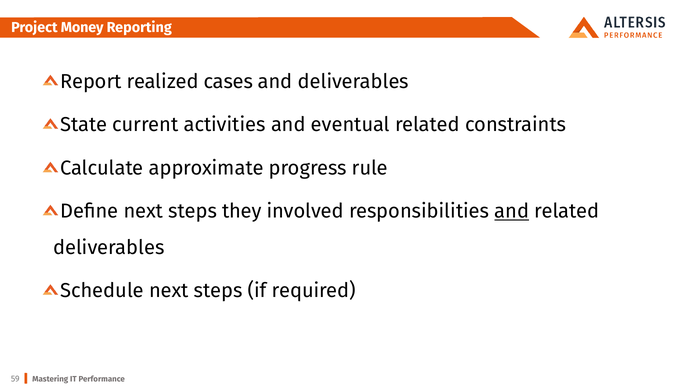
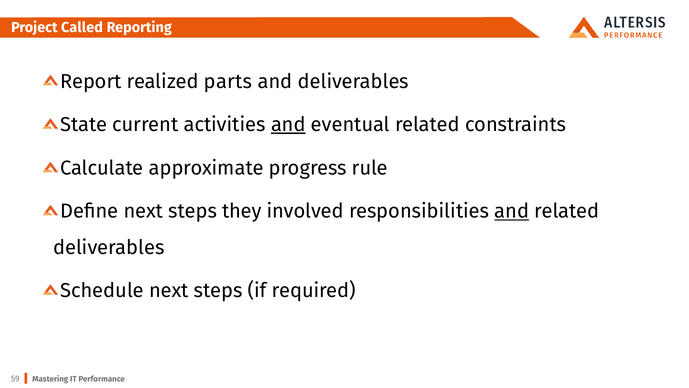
Money: Money -> Called
cases: cases -> parts
and at (288, 125) underline: none -> present
